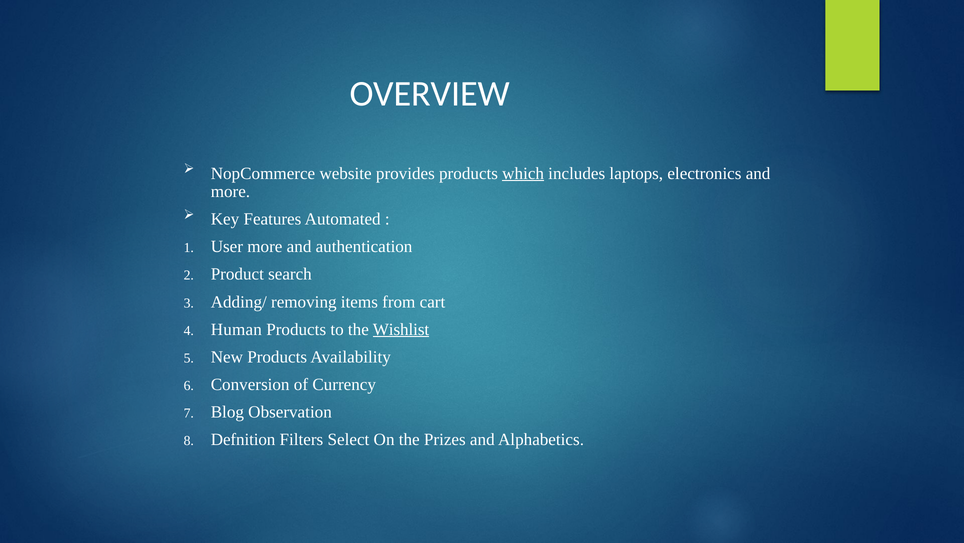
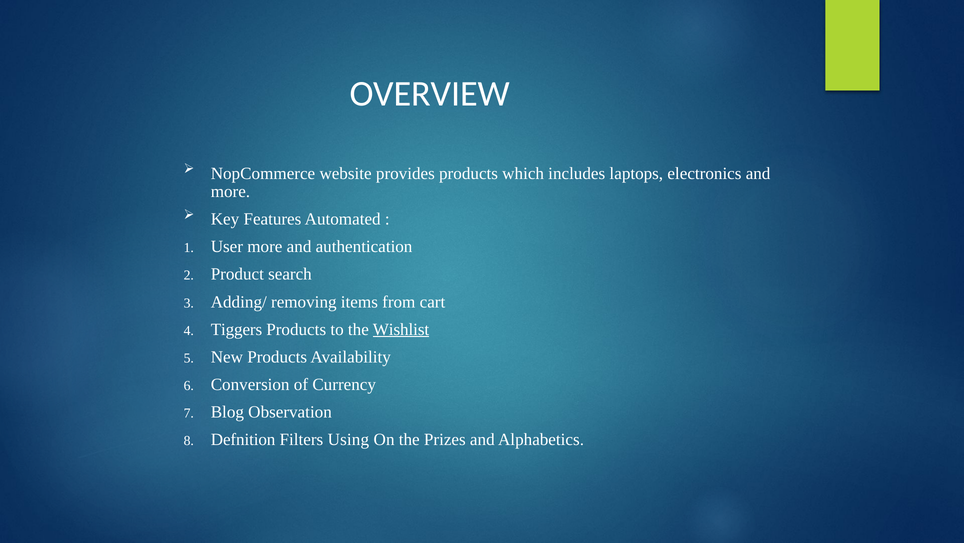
which underline: present -> none
Human: Human -> Tiggers
Select: Select -> Using
